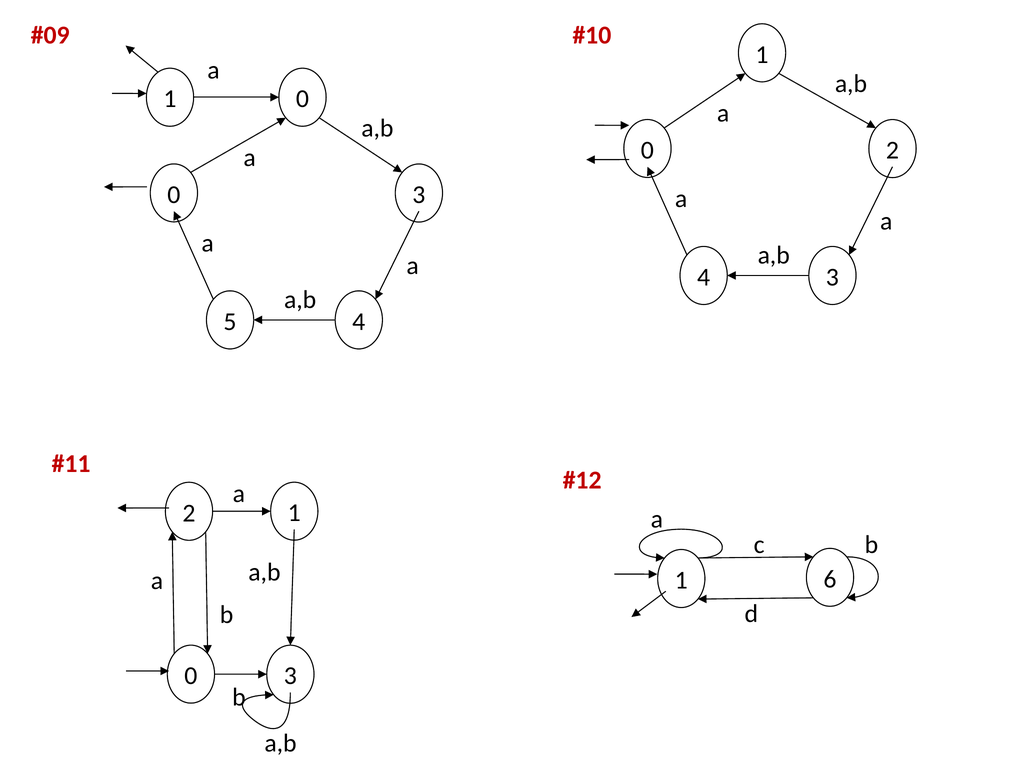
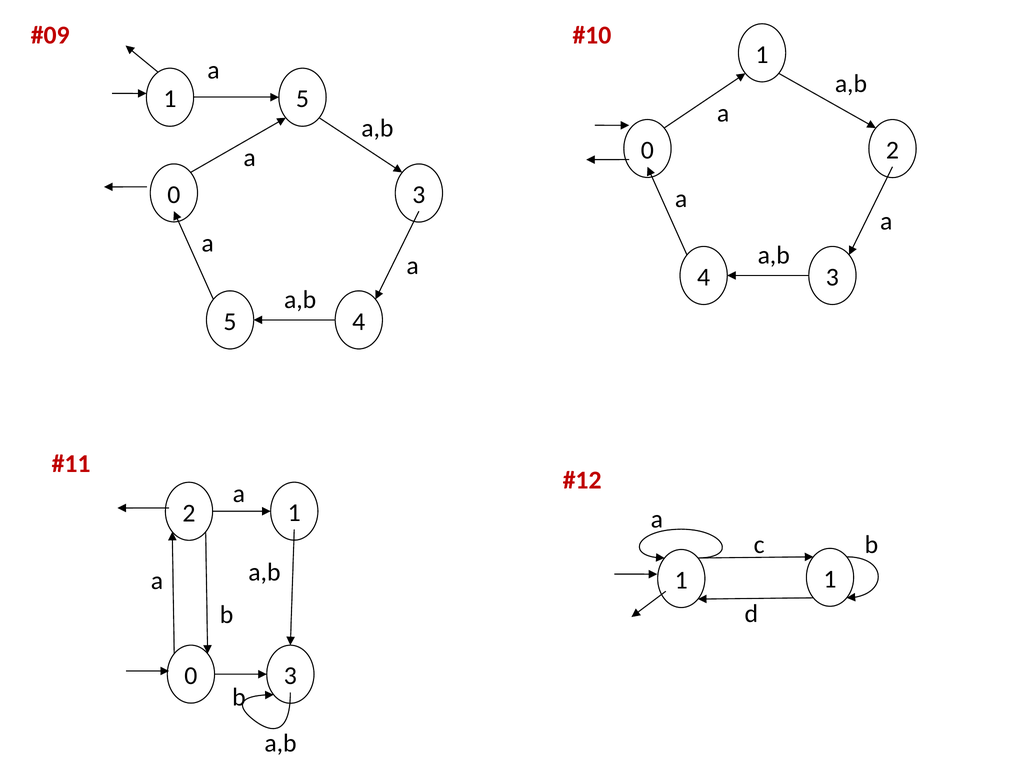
1 0: 0 -> 5
1 6: 6 -> 1
